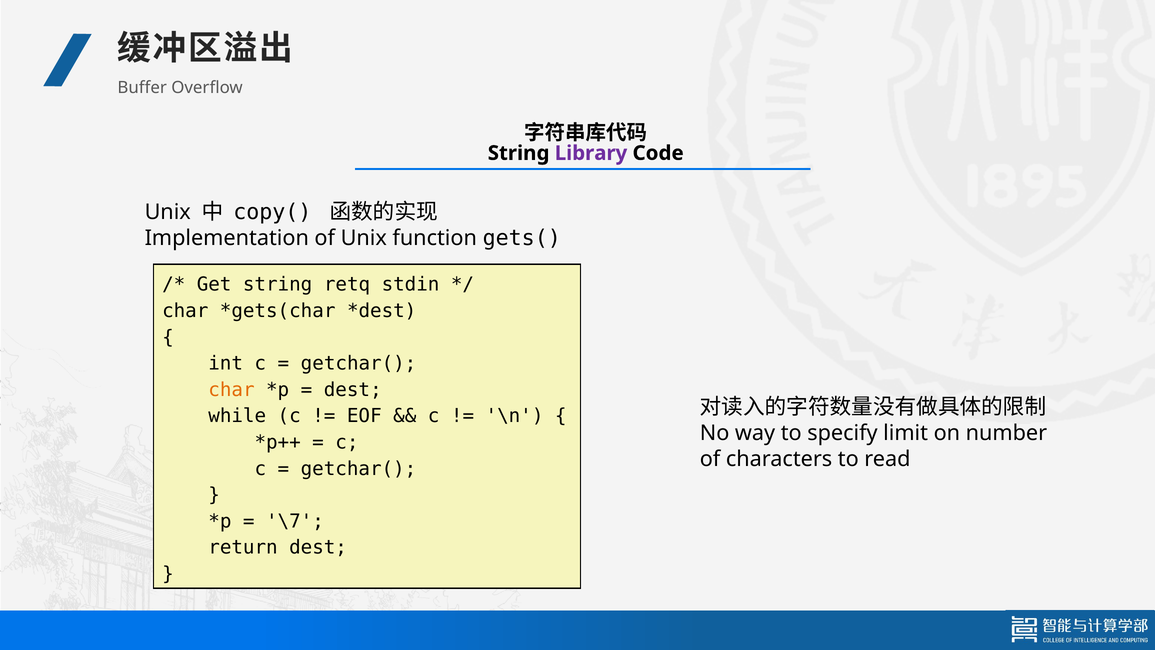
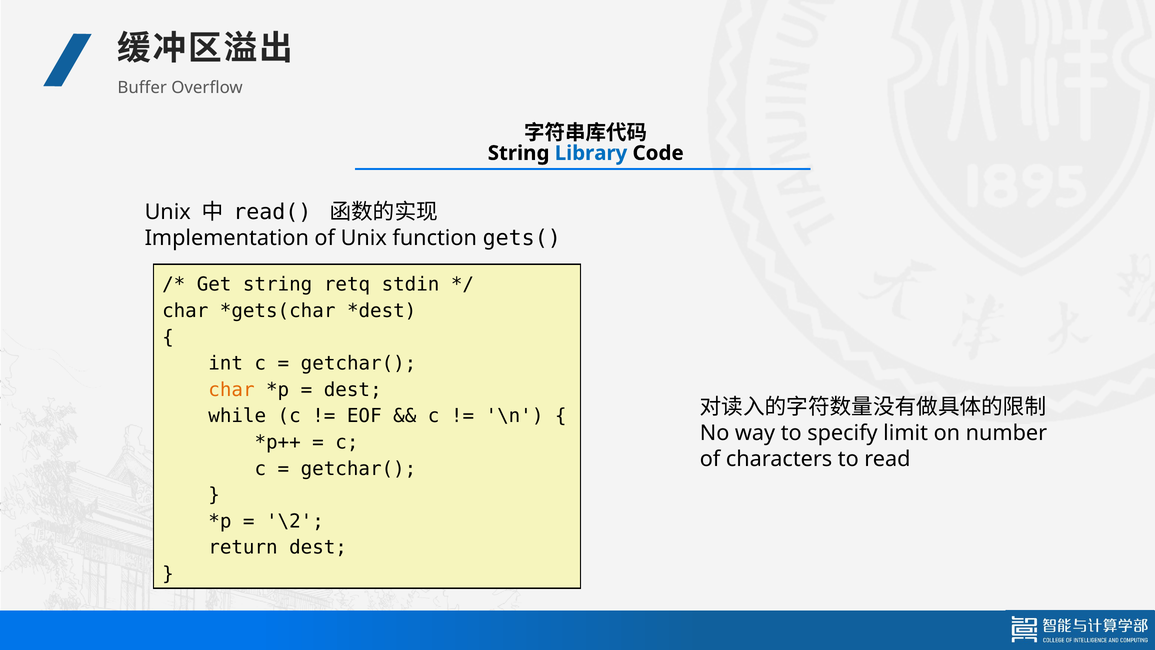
Library colour: purple -> blue
copy(: copy( -> read(
\7: \7 -> \2
